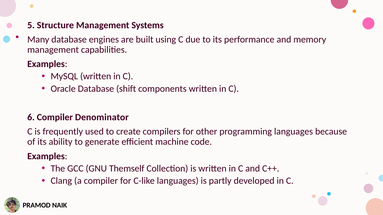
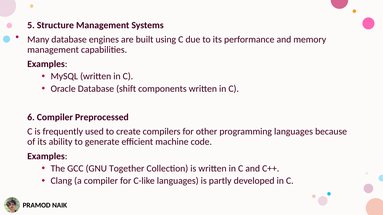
Denominator: Denominator -> Preprocessed
Themself: Themself -> Together
